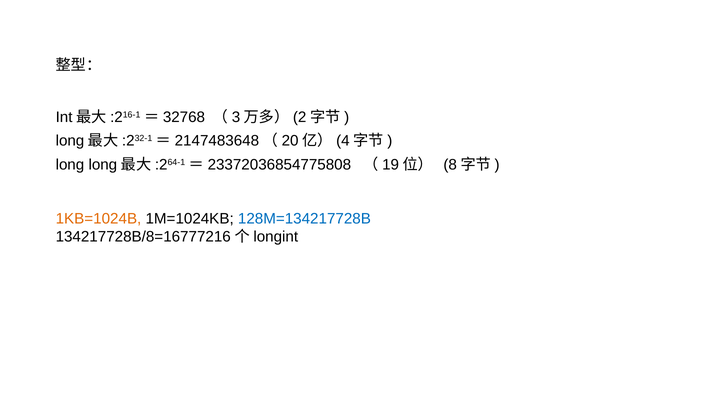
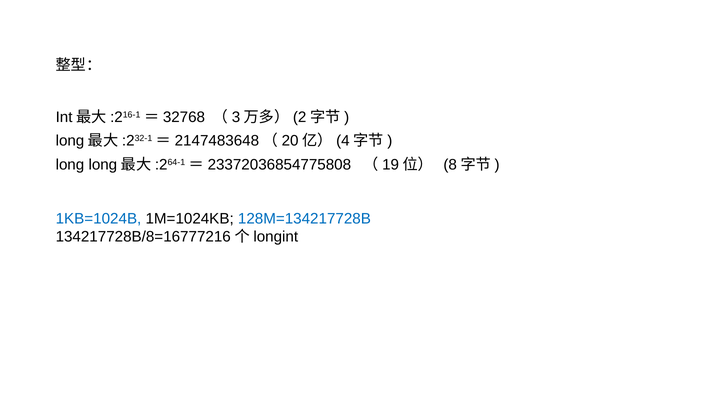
1KB=1024B colour: orange -> blue
